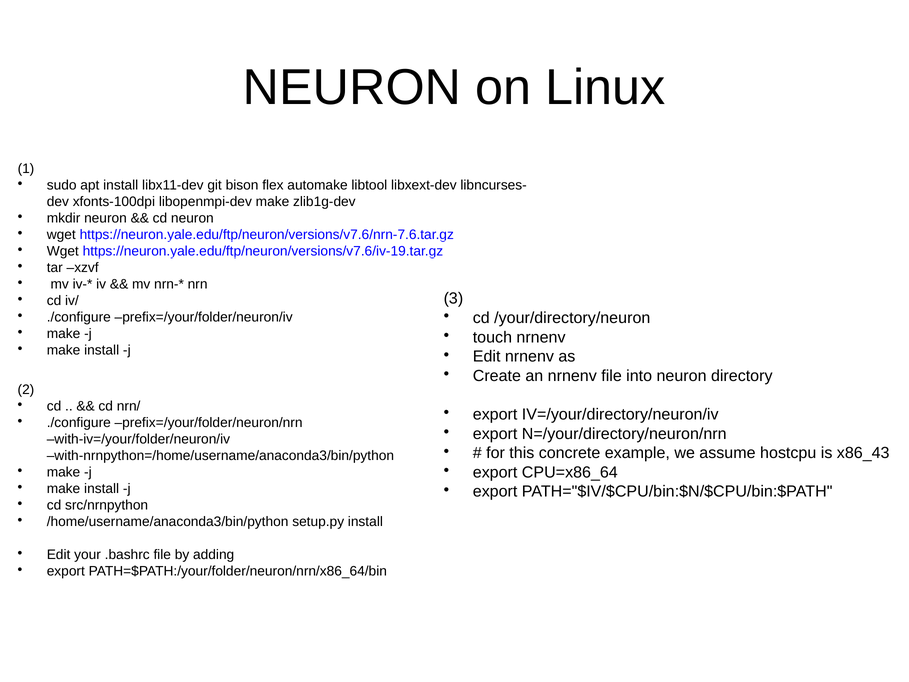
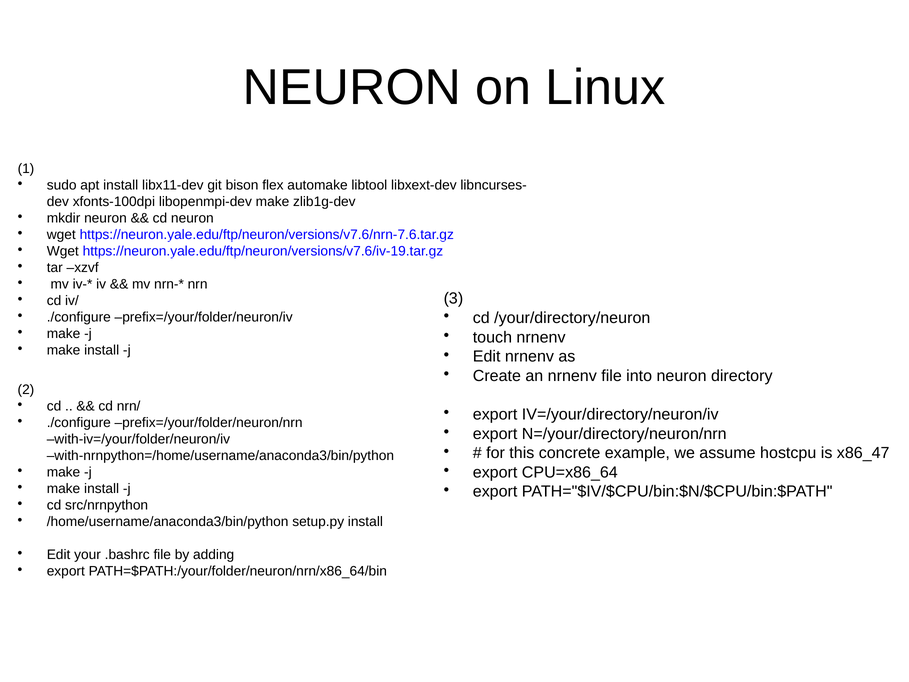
x86_43: x86_43 -> x86_47
